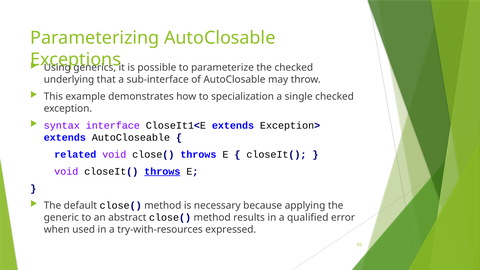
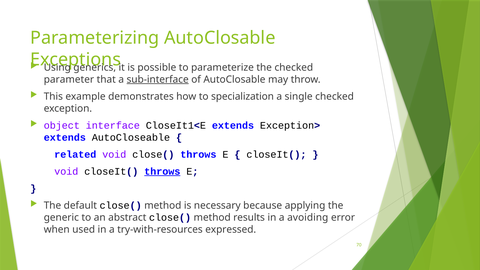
underlying: underlying -> parameter
sub-interface underline: none -> present
syntax: syntax -> object
qualified: qualified -> avoiding
